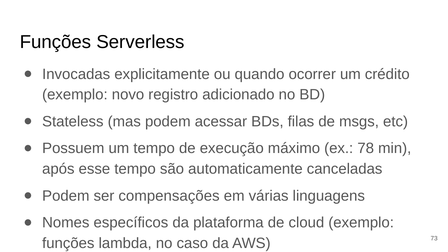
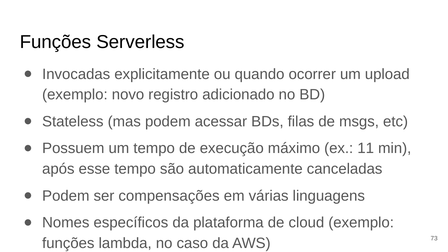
crédito: crédito -> upload
78: 78 -> 11
